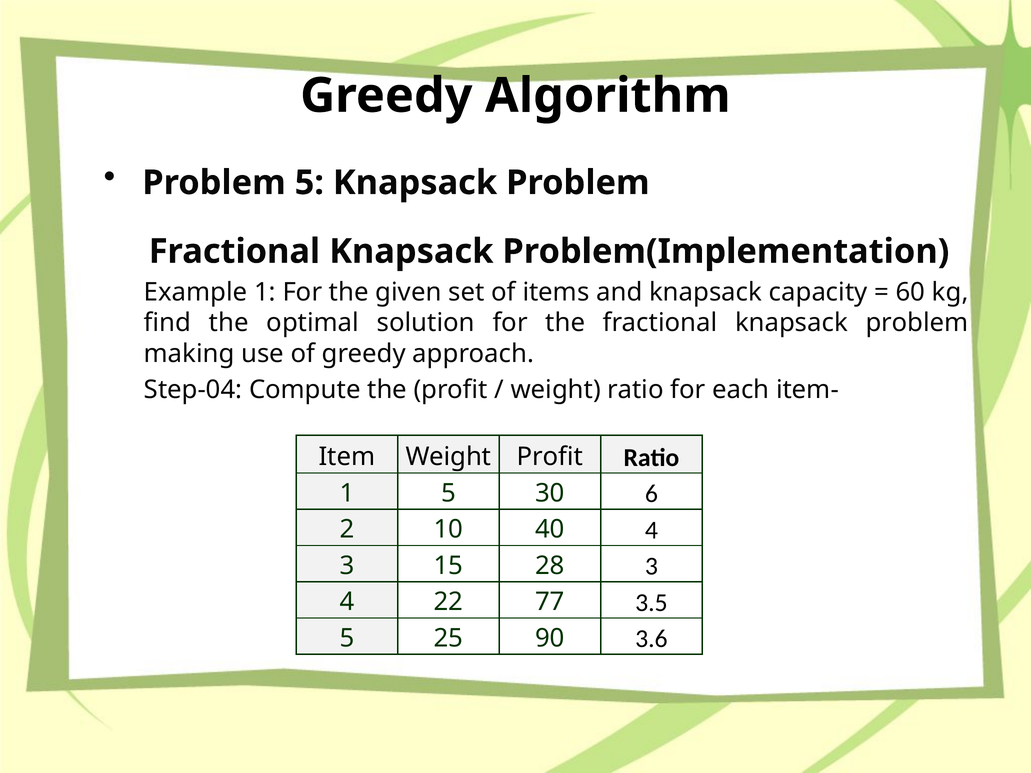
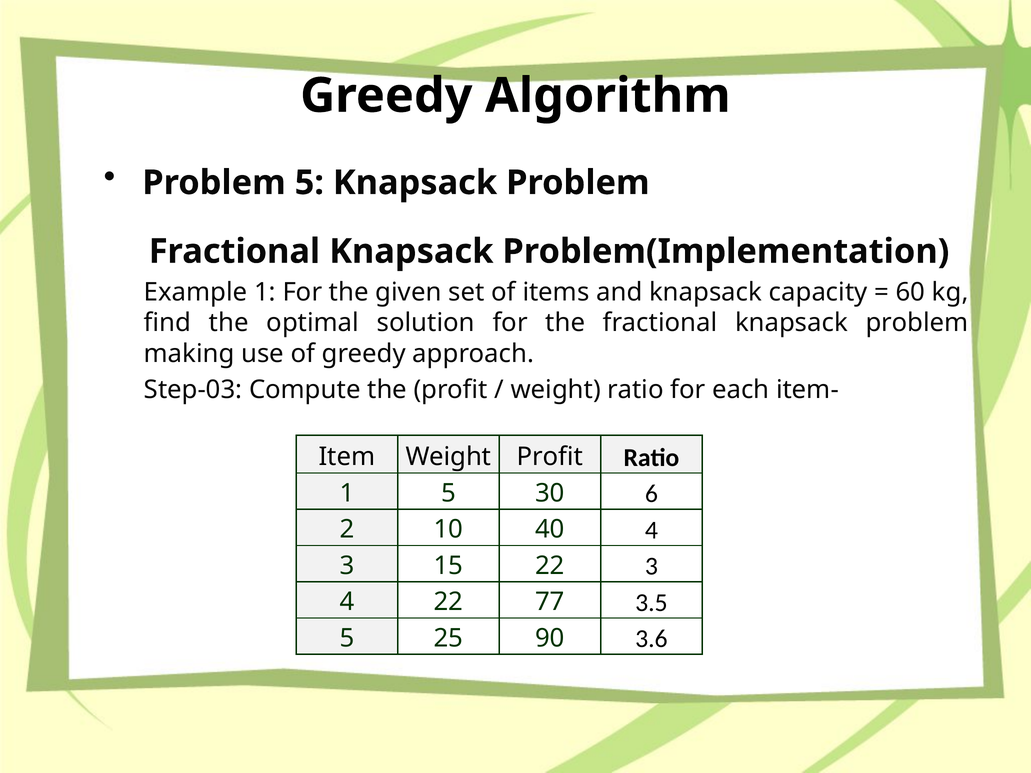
Step-04: Step-04 -> Step-03
15 28: 28 -> 22
